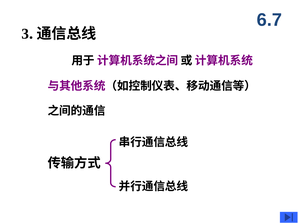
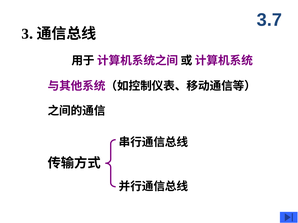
6.7: 6.7 -> 3.7
